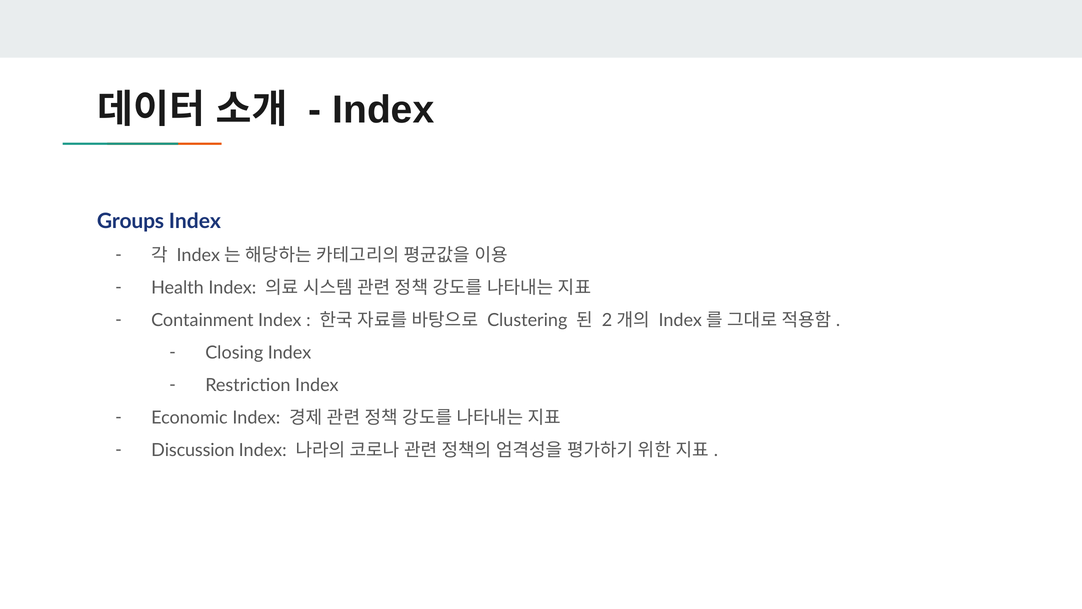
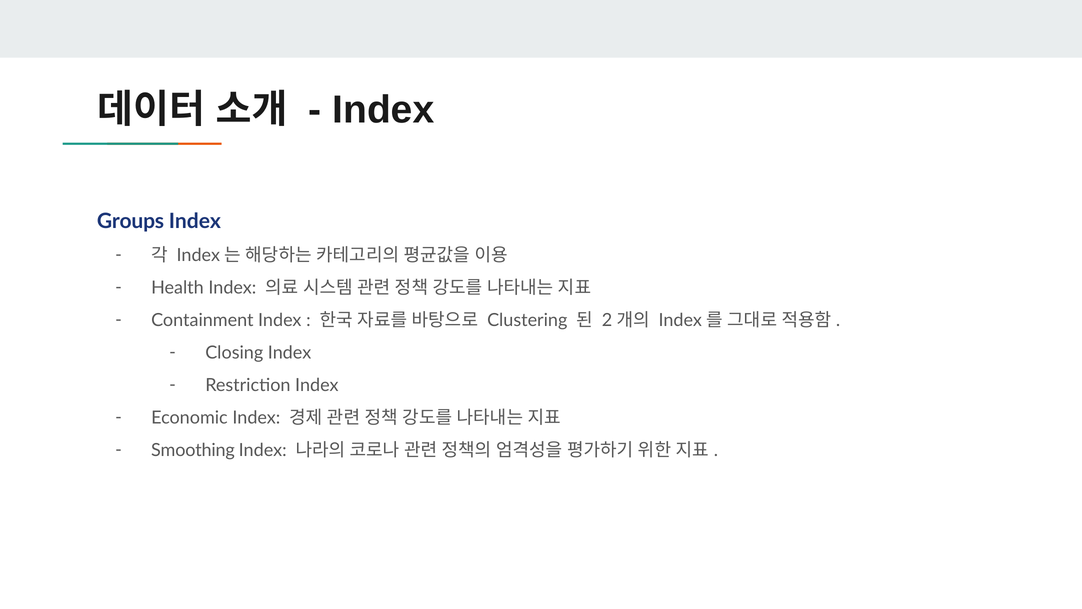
Discussion: Discussion -> Smoothing
